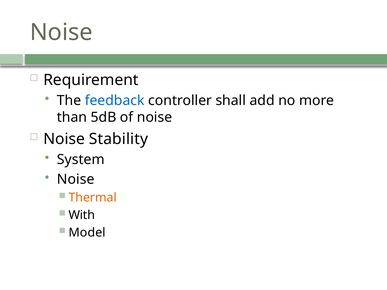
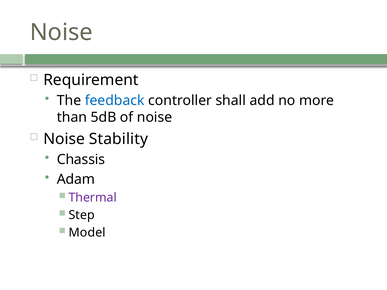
System: System -> Chassis
Noise at (76, 179): Noise -> Adam
Thermal colour: orange -> purple
With: With -> Step
